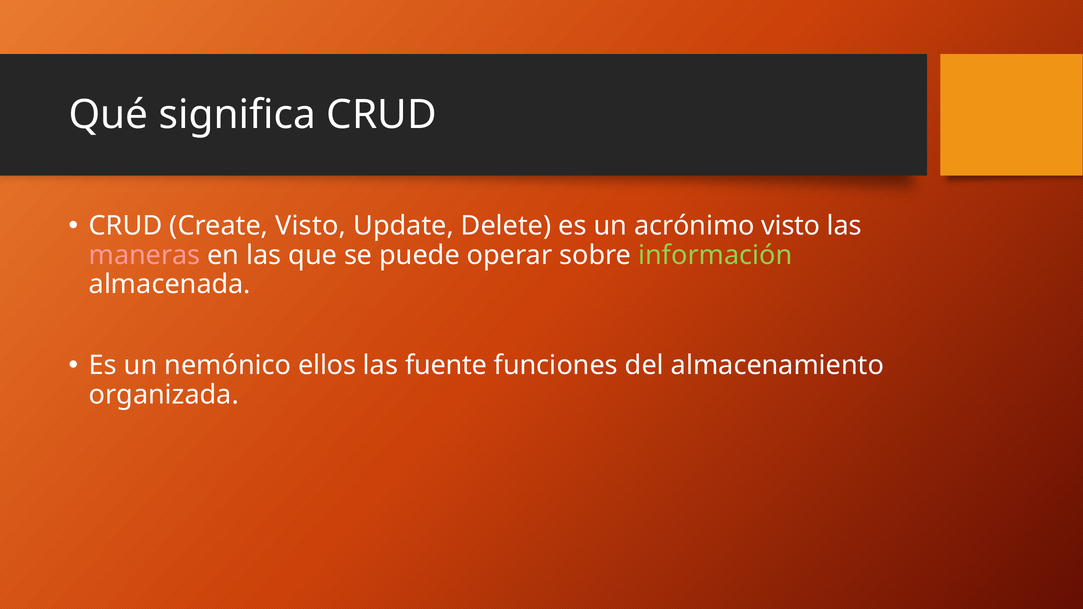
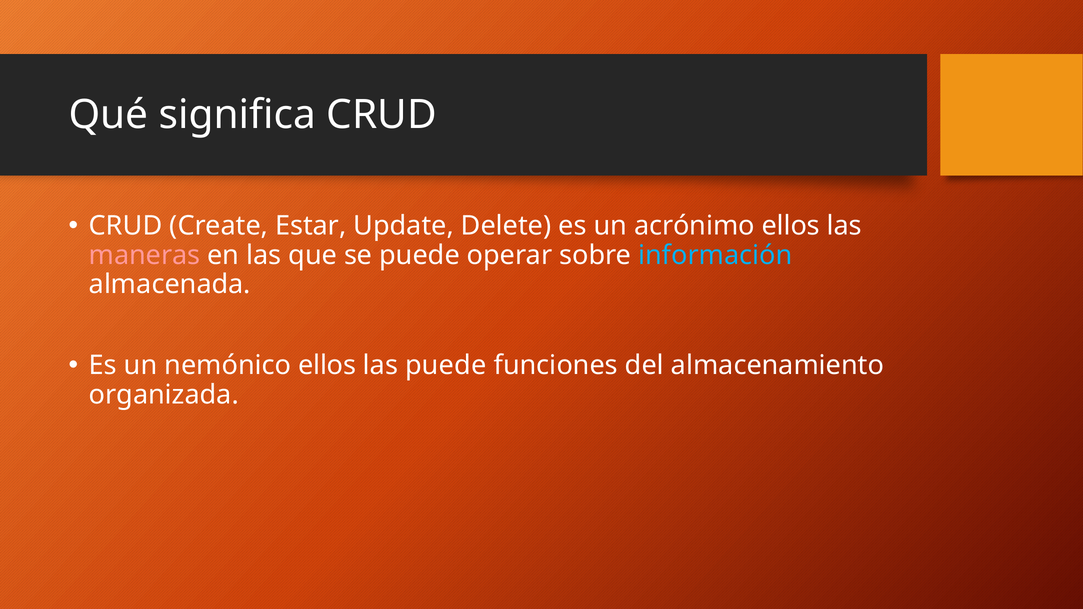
Create Visto: Visto -> Estar
acrónimo visto: visto -> ellos
información colour: light green -> light blue
las fuente: fuente -> puede
